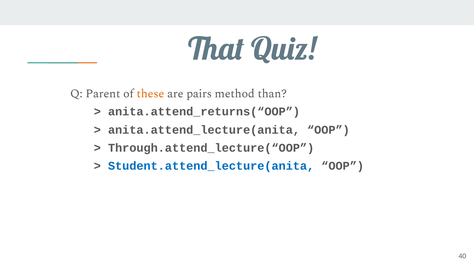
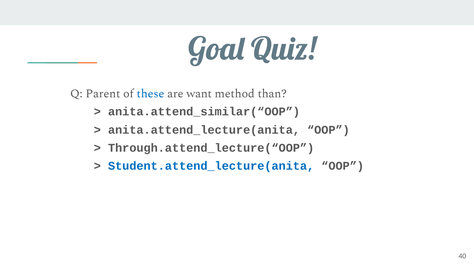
That: That -> Goal
these colour: orange -> blue
pairs: pairs -> want
anita.attend_returns(“OOP: anita.attend_returns(“OOP -> anita.attend_similar(“OOP
